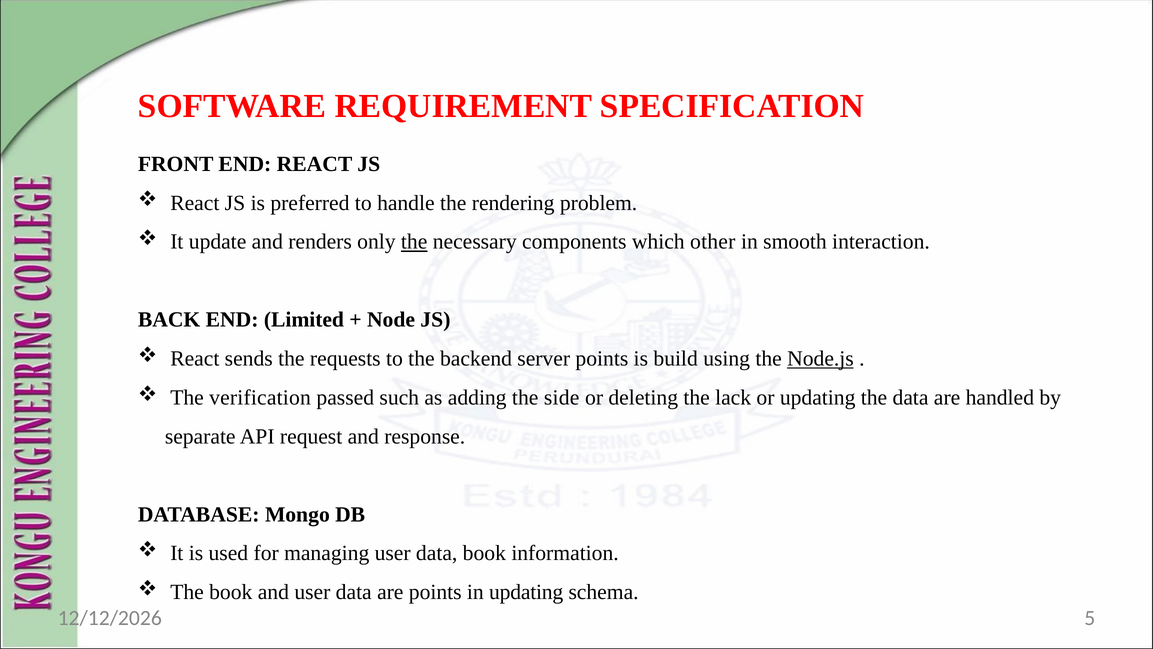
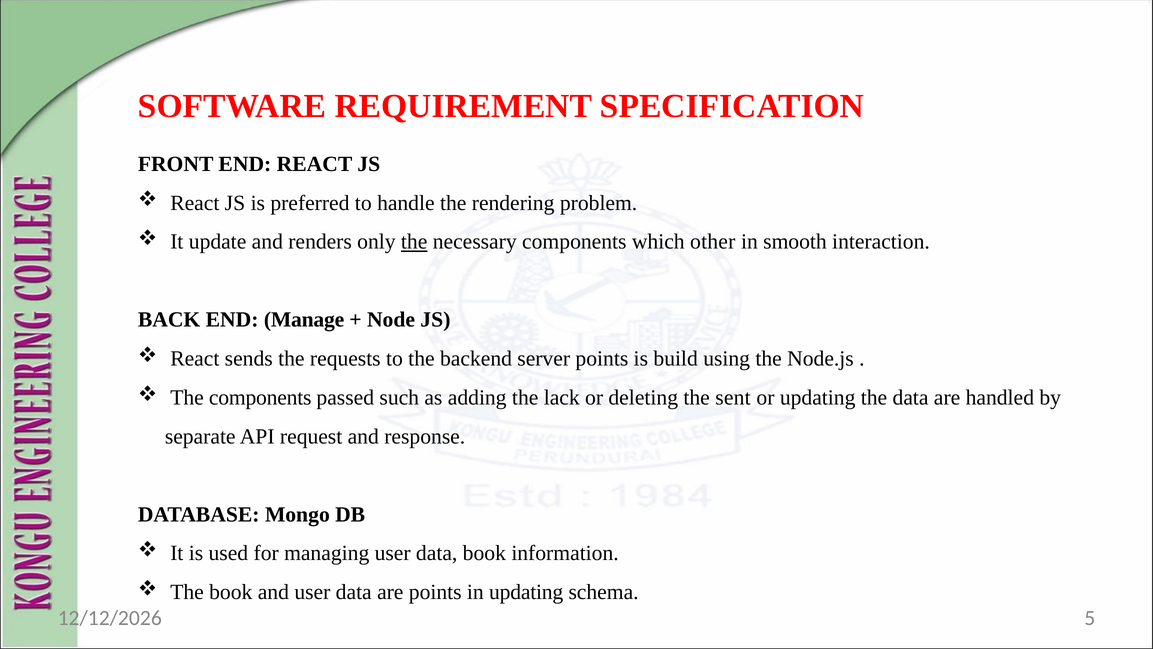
Limited: Limited -> Manage
Node.js underline: present -> none
The verification: verification -> components
side: side -> lack
lack: lack -> sent
